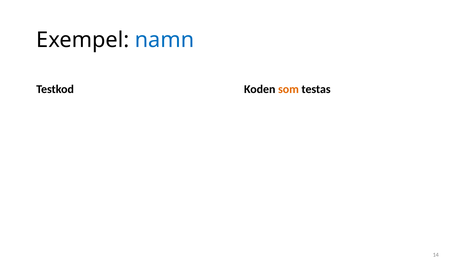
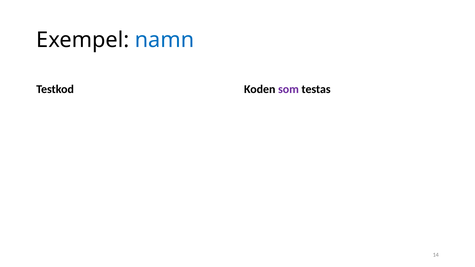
som colour: orange -> purple
